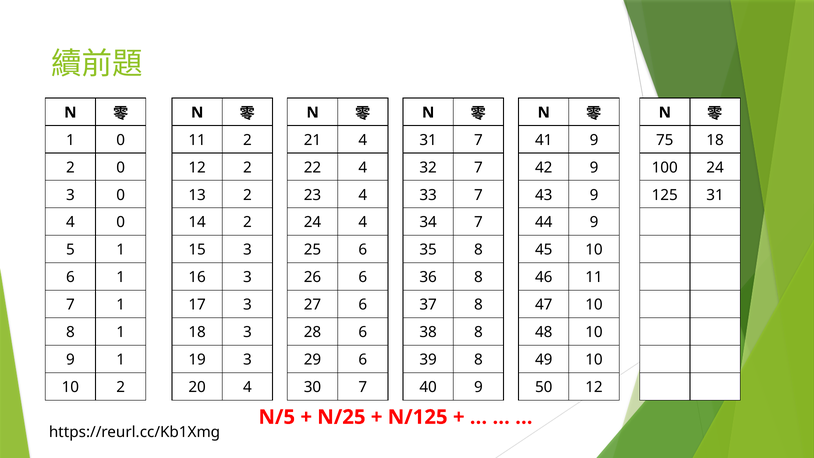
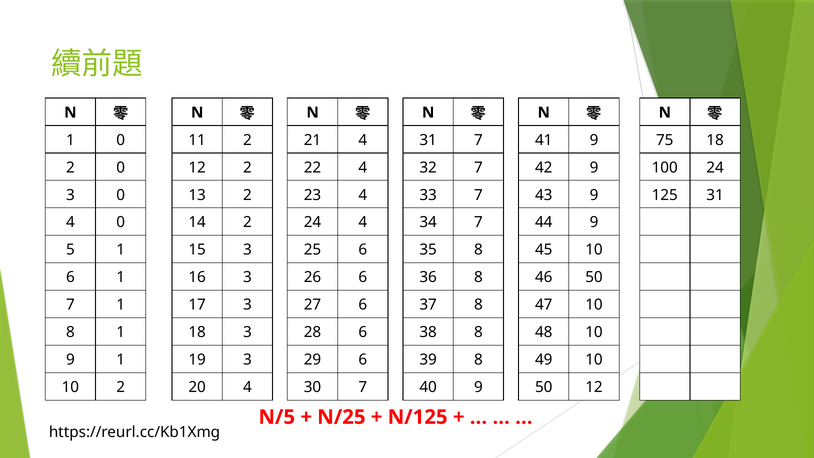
46 11: 11 -> 50
